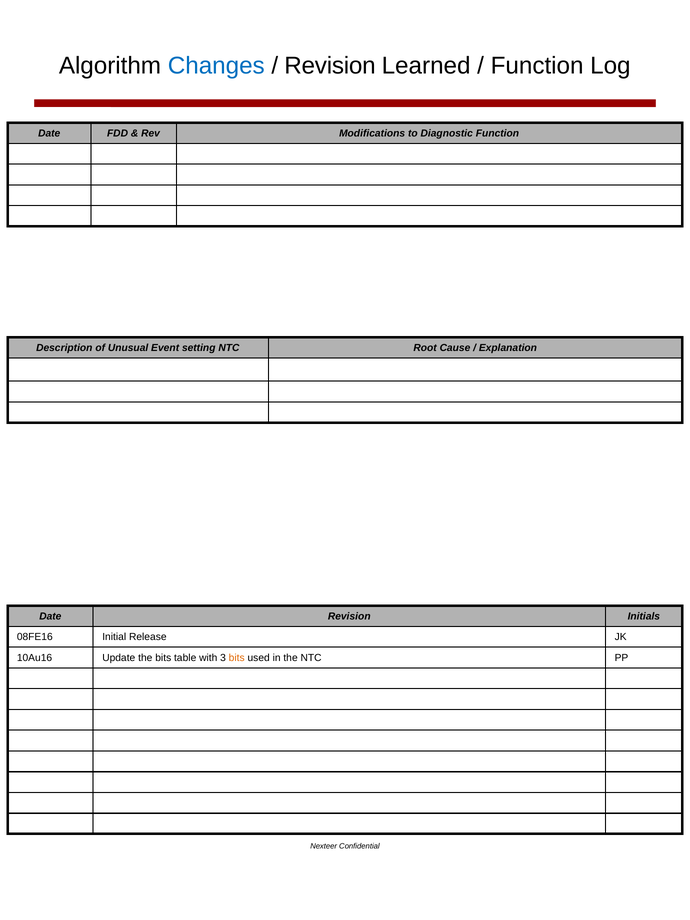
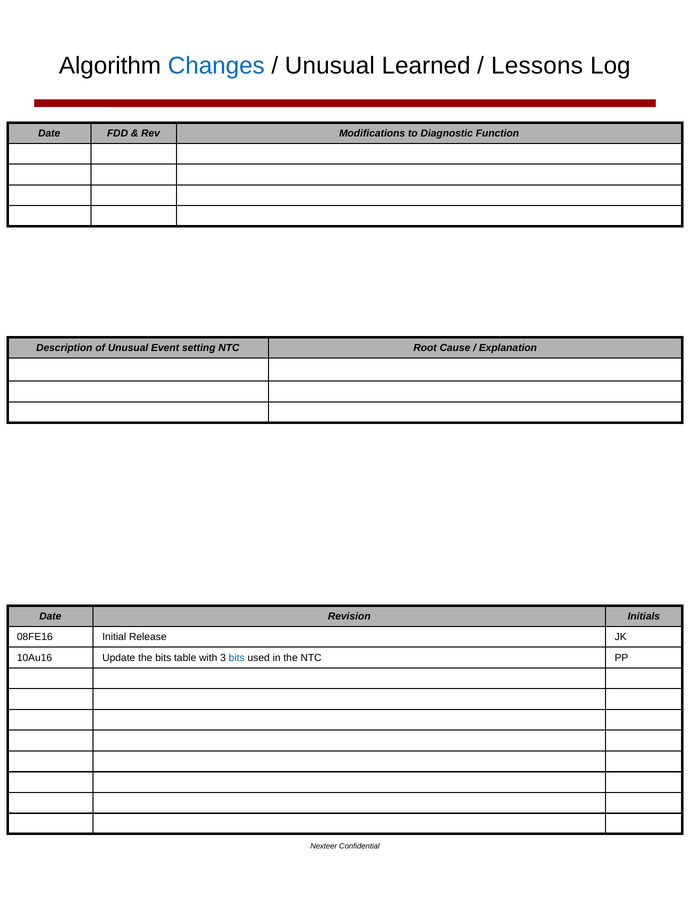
Revision at (330, 66): Revision -> Unusual
Function at (537, 66): Function -> Lessons
bits at (237, 658) colour: orange -> blue
